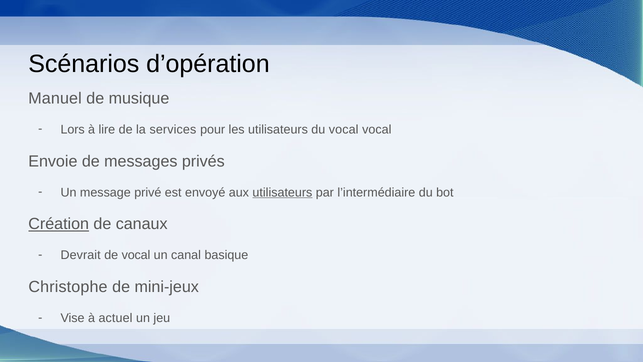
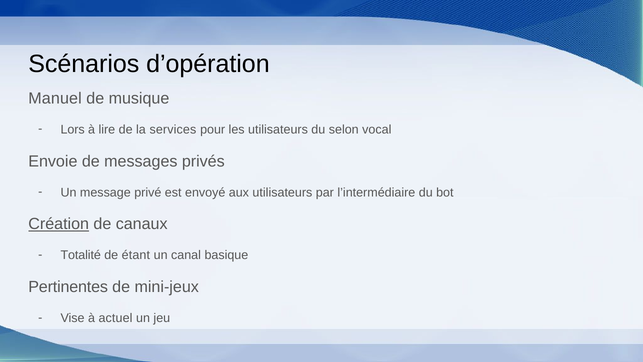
du vocal: vocal -> selon
utilisateurs at (282, 192) underline: present -> none
Devrait: Devrait -> Totalité
de vocal: vocal -> étant
Christophe: Christophe -> Pertinentes
